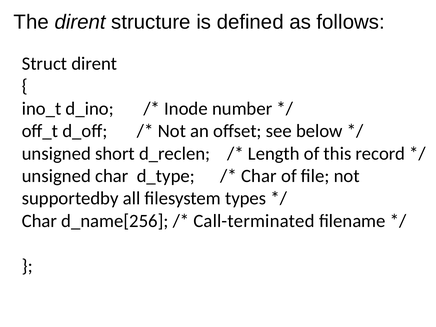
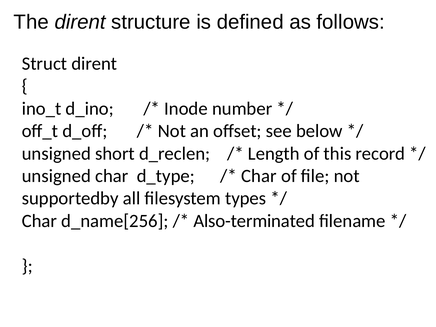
Call-terminated: Call-terminated -> Also-terminated
